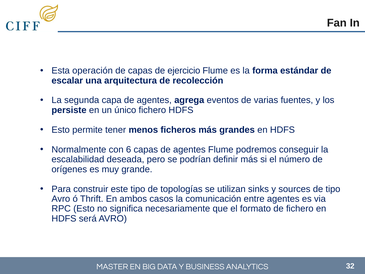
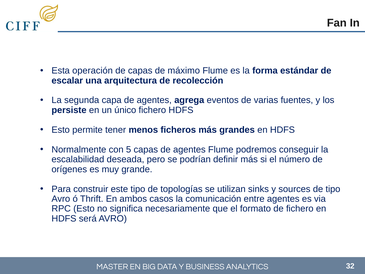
ejercicio: ejercicio -> máximo
6: 6 -> 5
